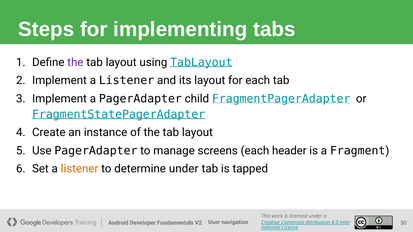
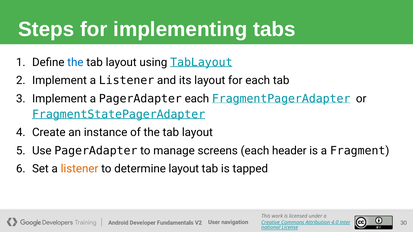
the at (75, 63) colour: purple -> blue
PagerAdapter child: child -> each
determine under: under -> layout
